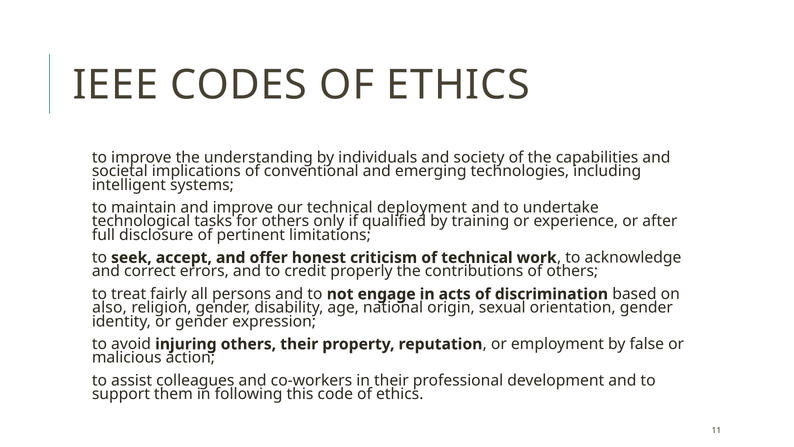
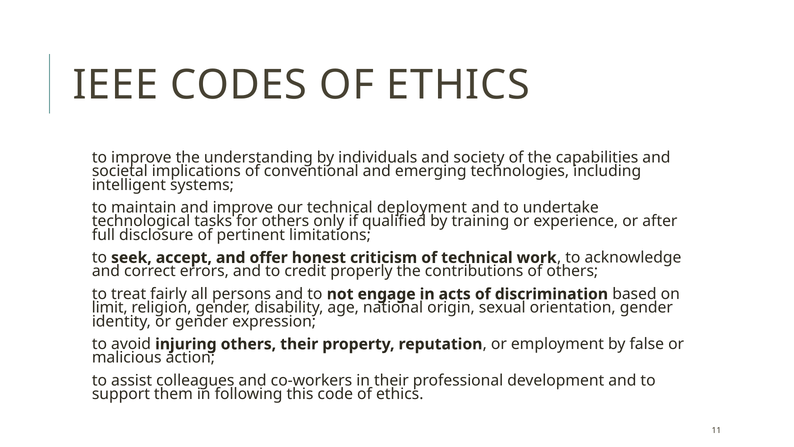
also: also -> limit
